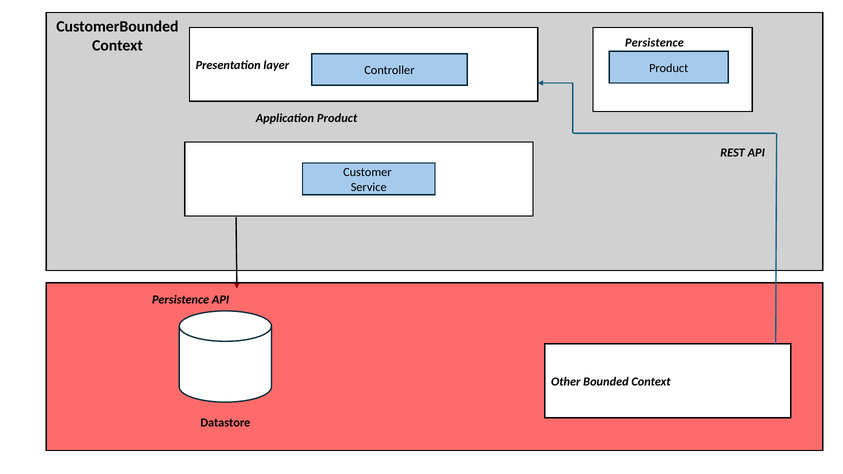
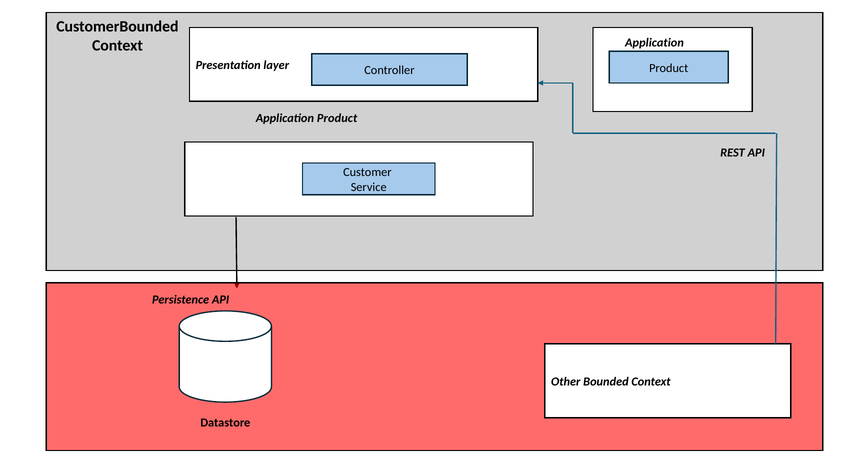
Persistence at (654, 43): Persistence -> Application
